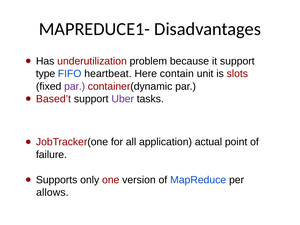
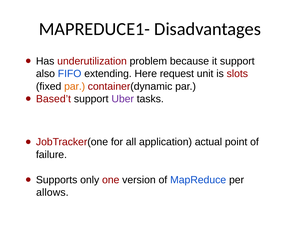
type: type -> also
heartbeat: heartbeat -> extending
contain: contain -> request
par at (75, 86) colour: purple -> orange
